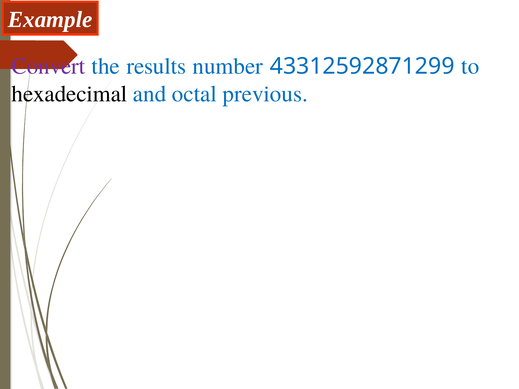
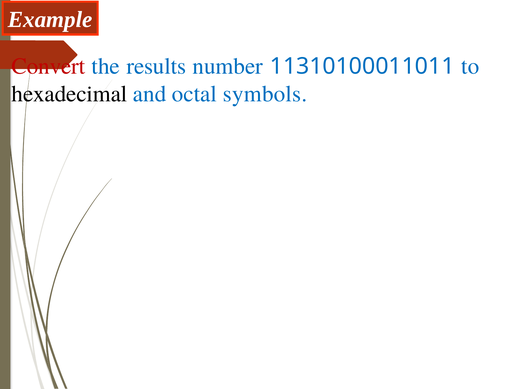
Convert colour: purple -> red
43312592871299: 43312592871299 -> 11310100011011
previous: previous -> symbols
